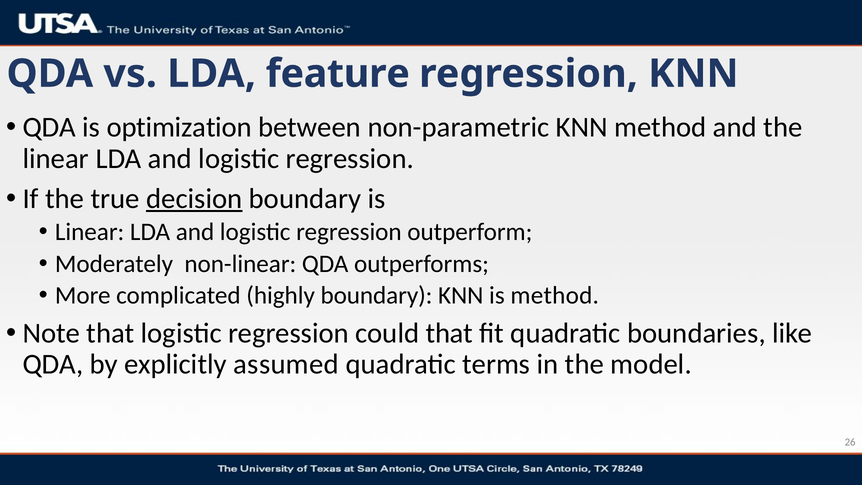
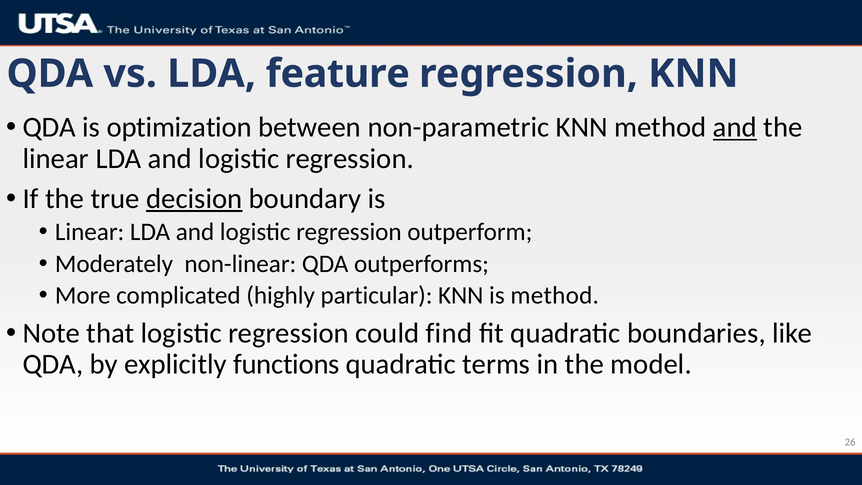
and at (735, 127) underline: none -> present
highly boundary: boundary -> particular
could that: that -> find
assumed: assumed -> functions
